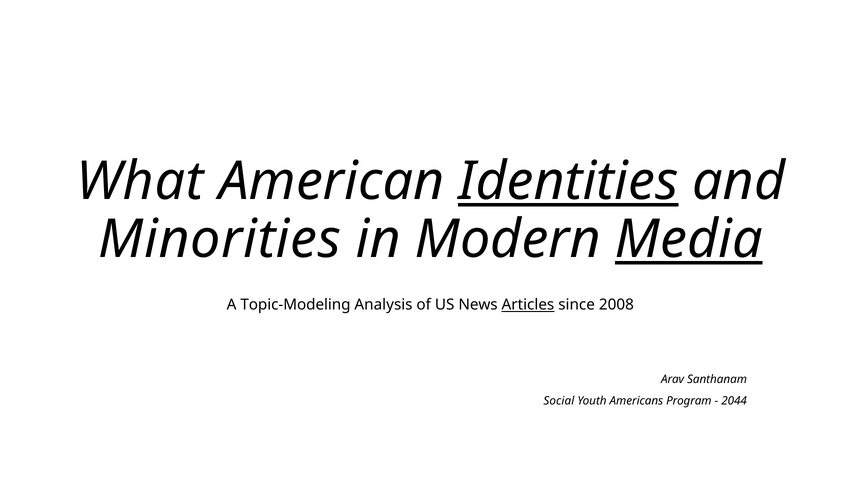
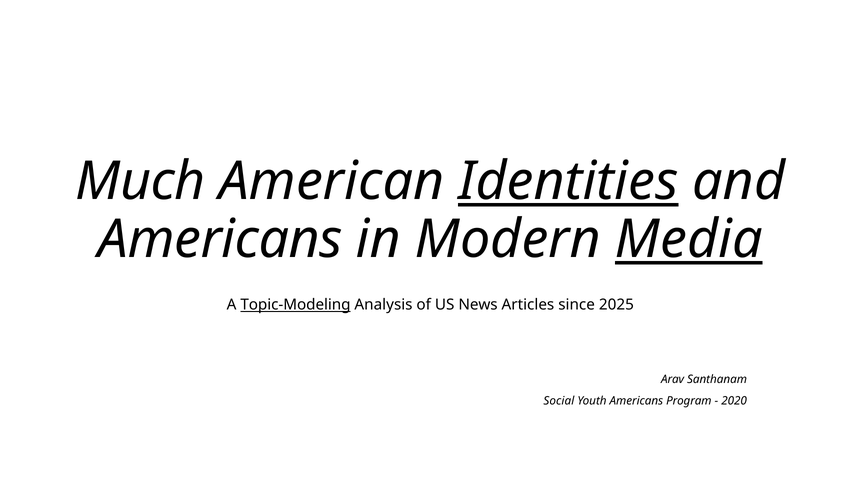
What: What -> Much
Minorities at (220, 240): Minorities -> Americans
Topic-Modeling underline: none -> present
Articles underline: present -> none
2008: 2008 -> 2025
2044: 2044 -> 2020
